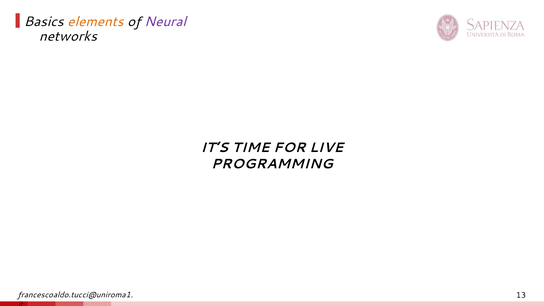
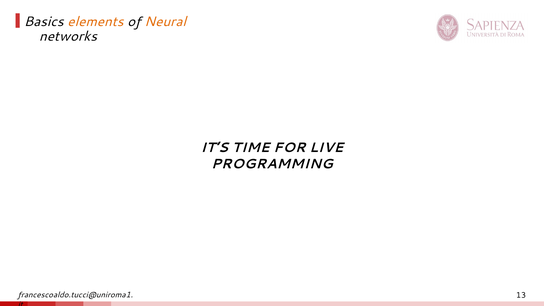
Neural colour: purple -> orange
